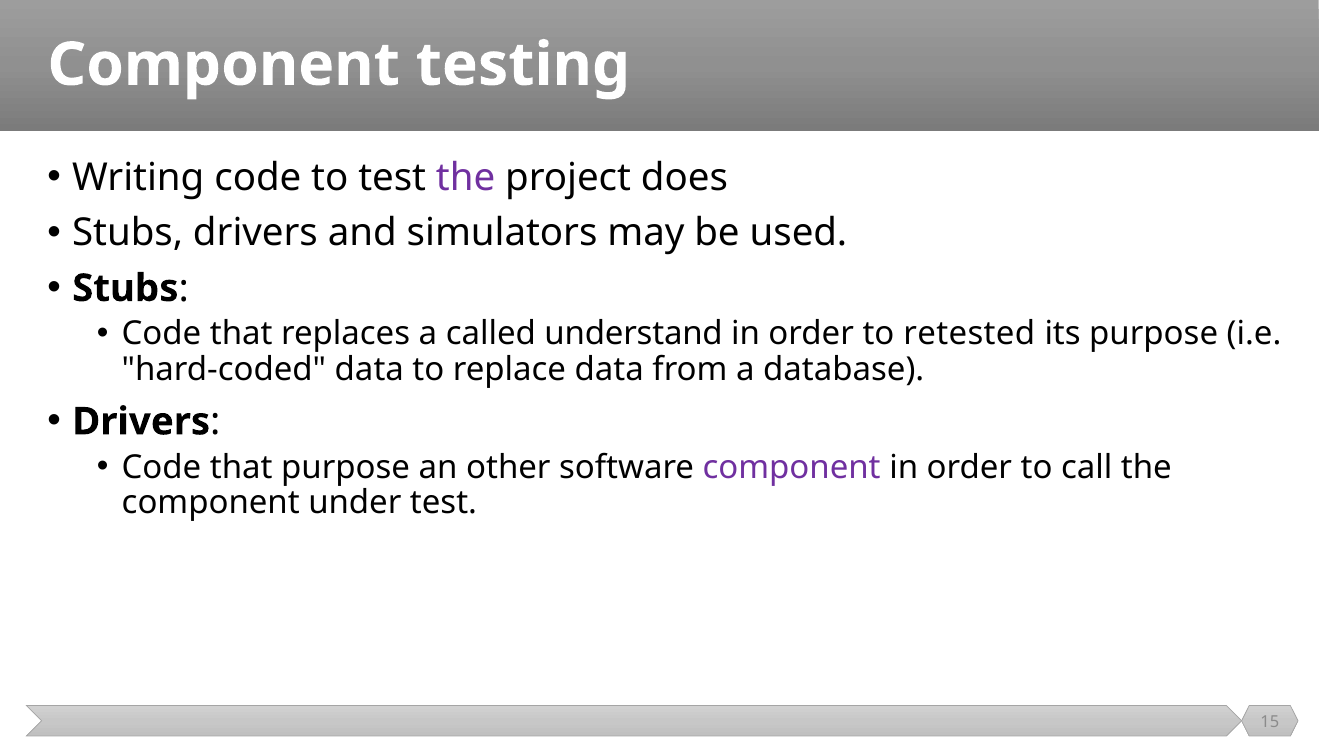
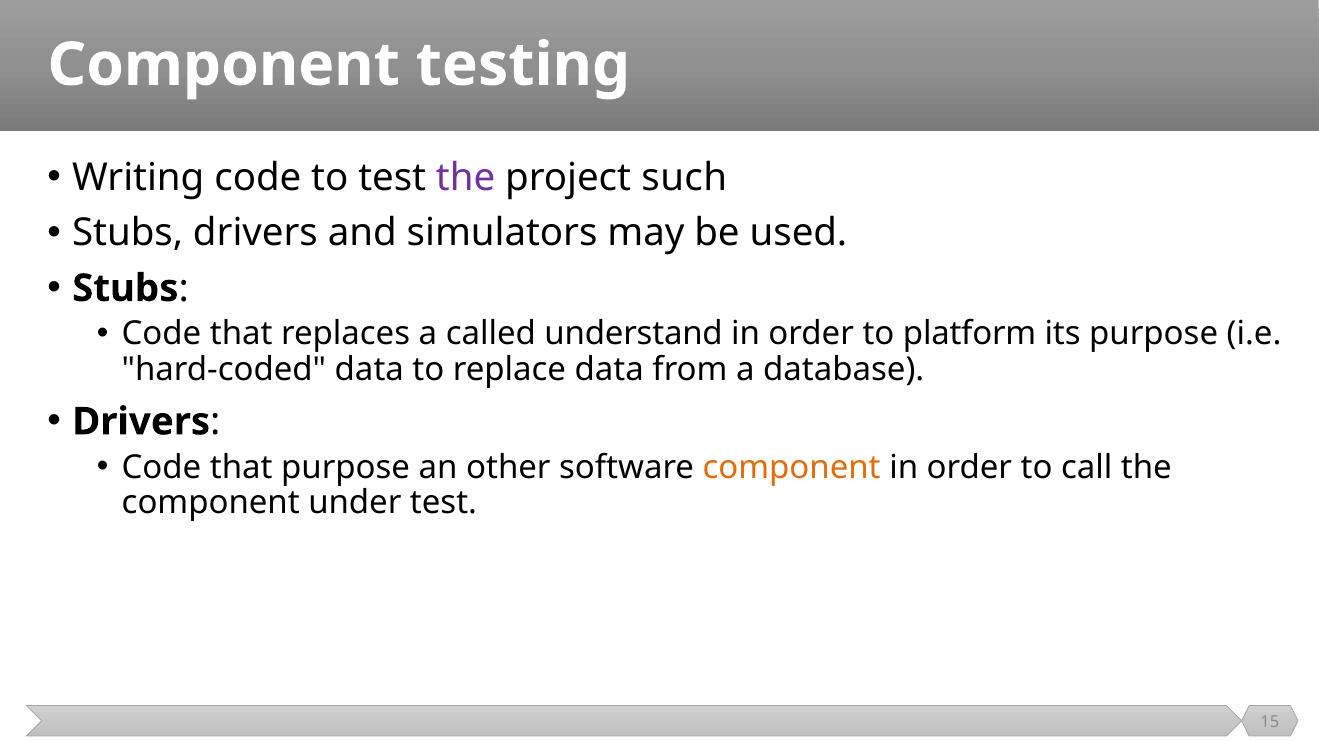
does: does -> such
retested: retested -> platform
component at (792, 467) colour: purple -> orange
